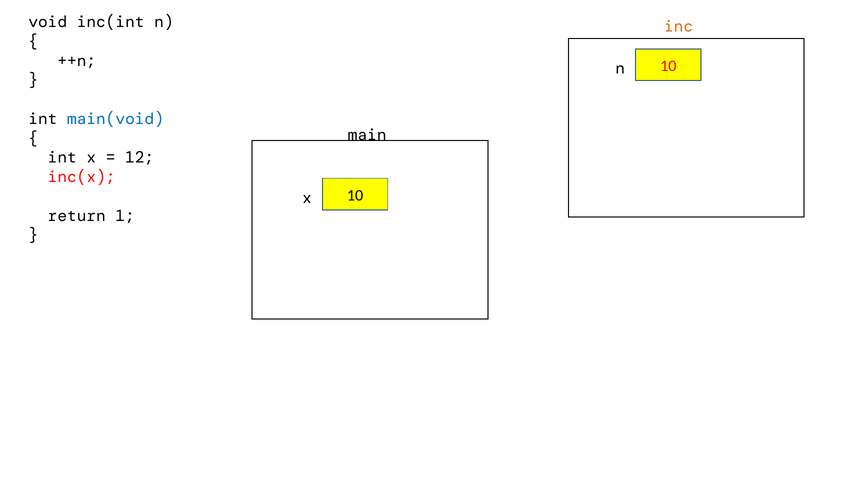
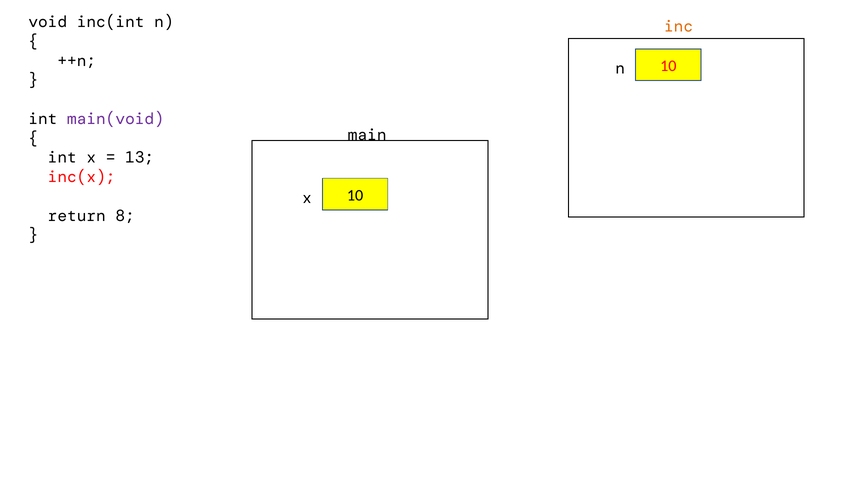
main(void colour: blue -> purple
12: 12 -> 13
1: 1 -> 8
